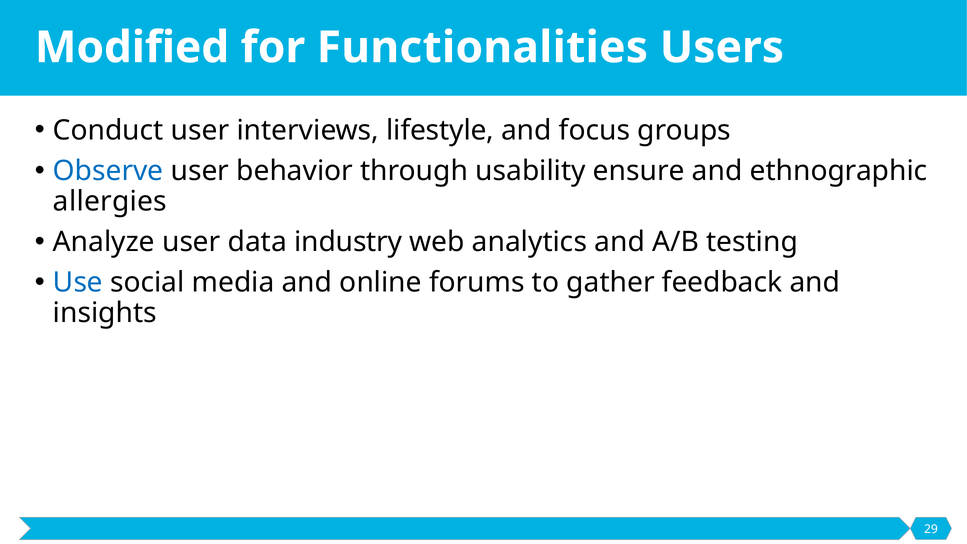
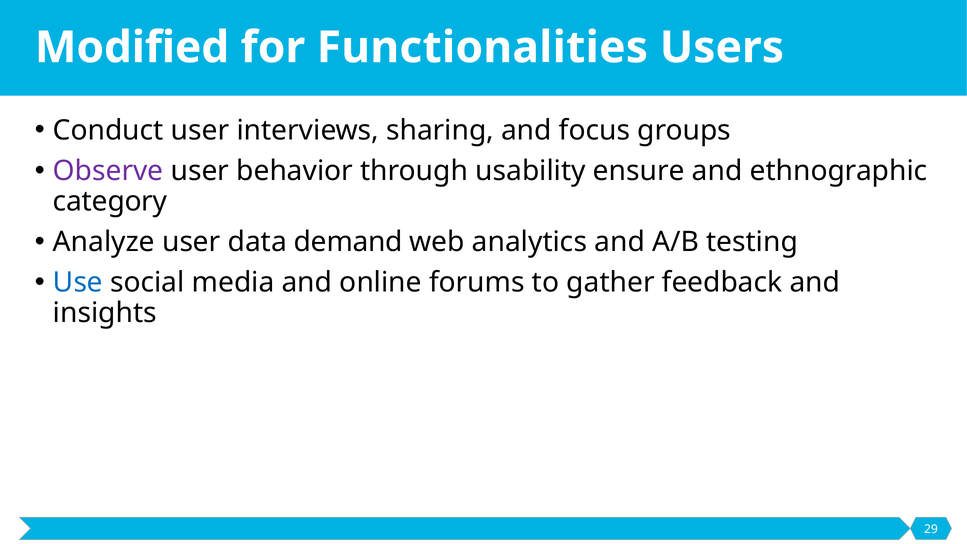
lifestyle: lifestyle -> sharing
Observe colour: blue -> purple
allergies: allergies -> category
industry: industry -> demand
